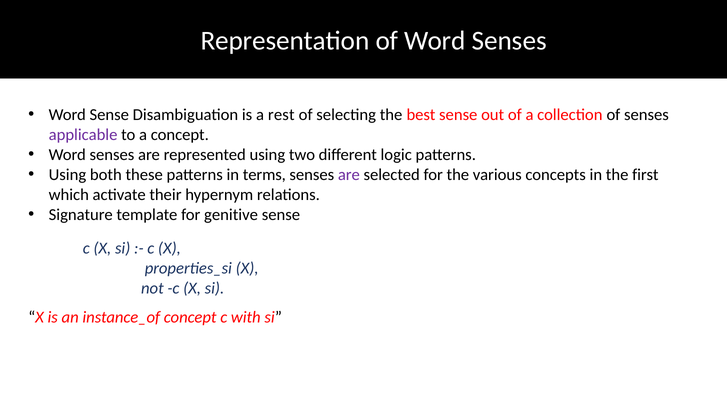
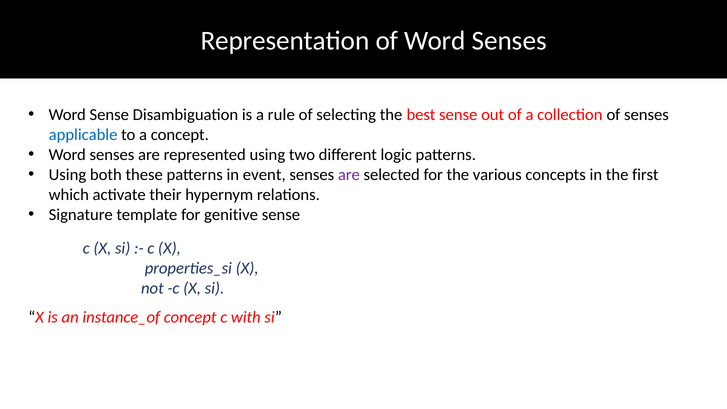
rest: rest -> rule
applicable colour: purple -> blue
terms: terms -> event
